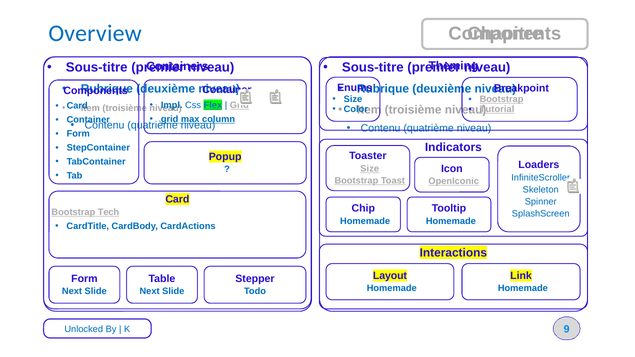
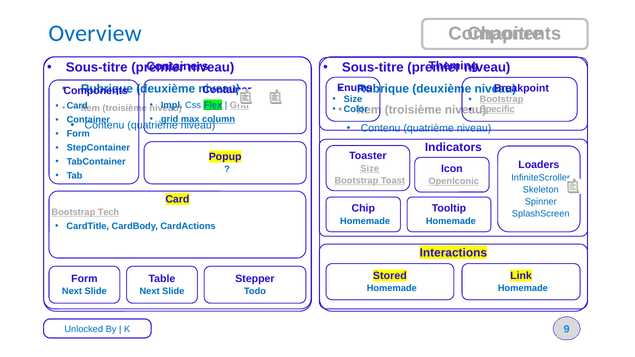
Tutorial: Tutorial -> Specific
Layout: Layout -> Stored
